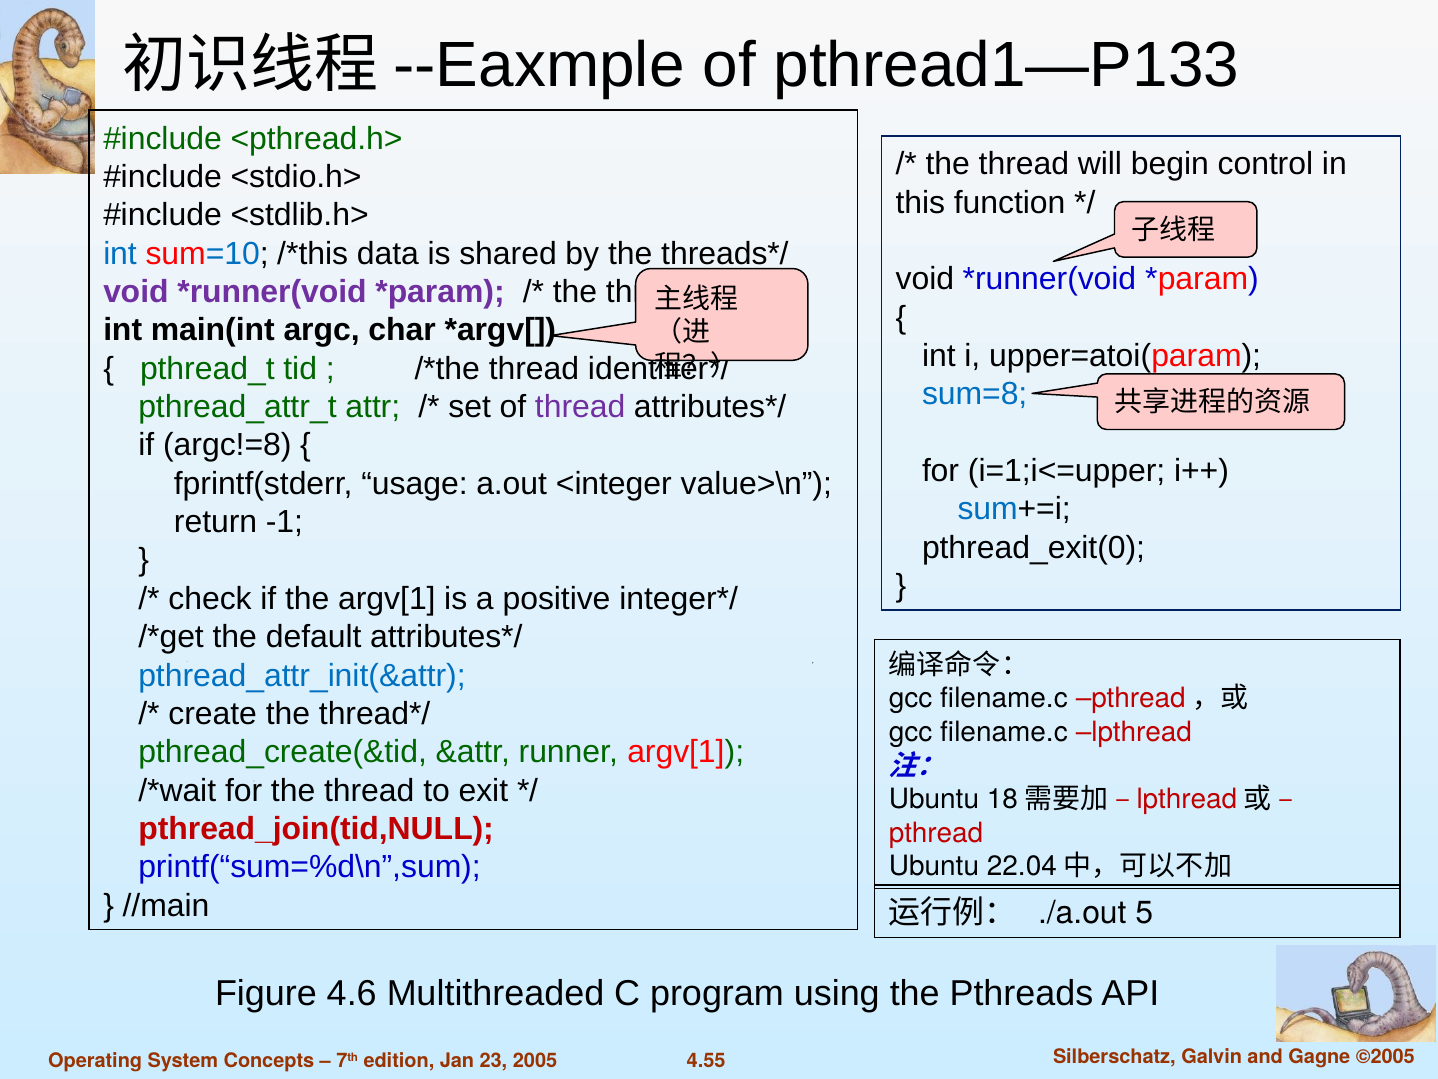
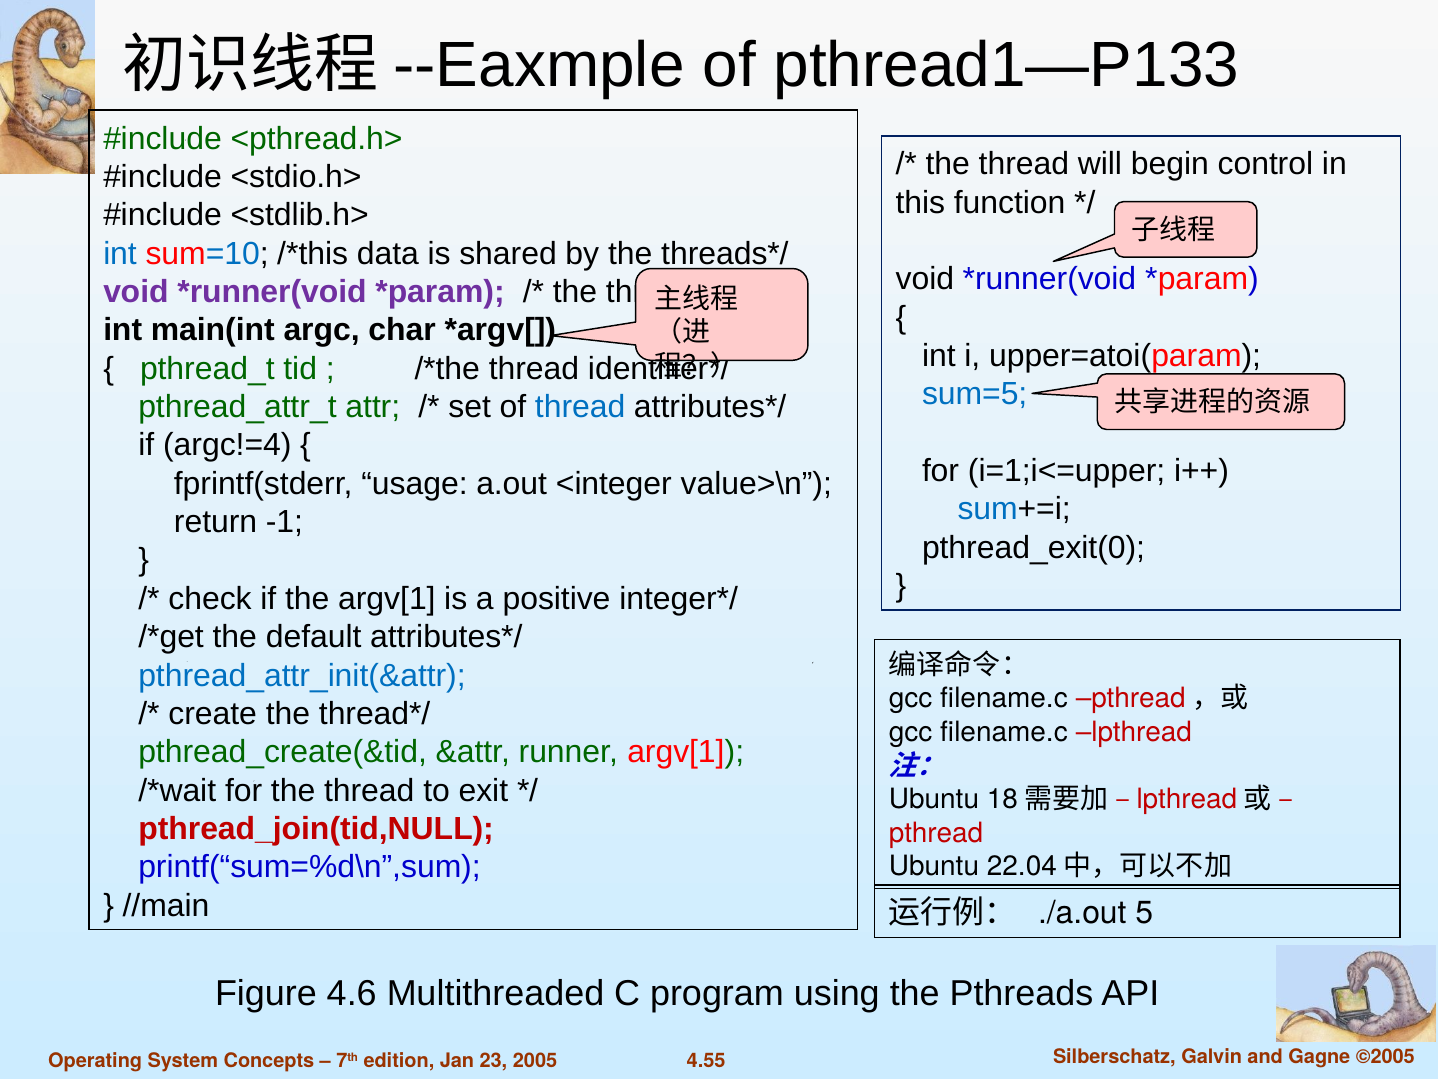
sum=8: sum=8 -> sum=5
thread at (580, 407) colour: purple -> blue
argc!=8: argc!=8 -> argc!=4
